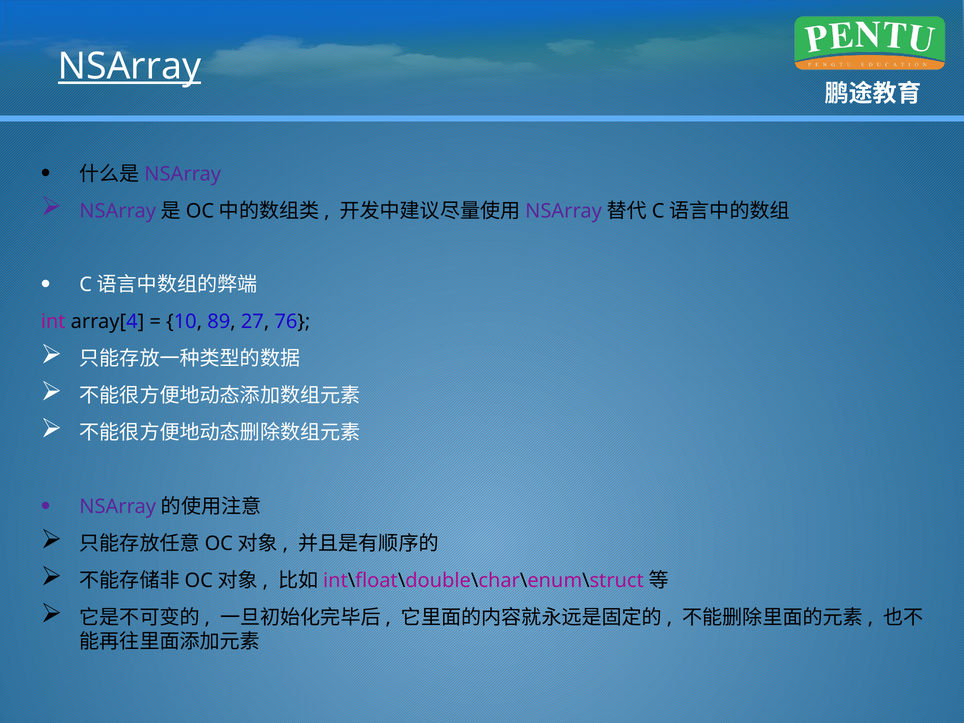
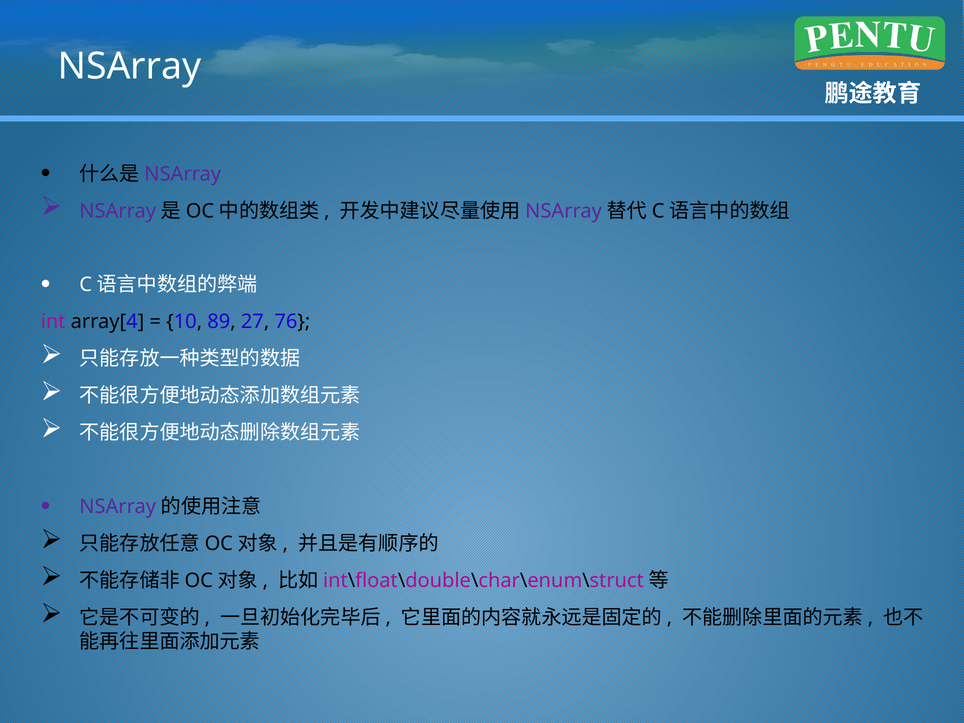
NSArray underline: present -> none
